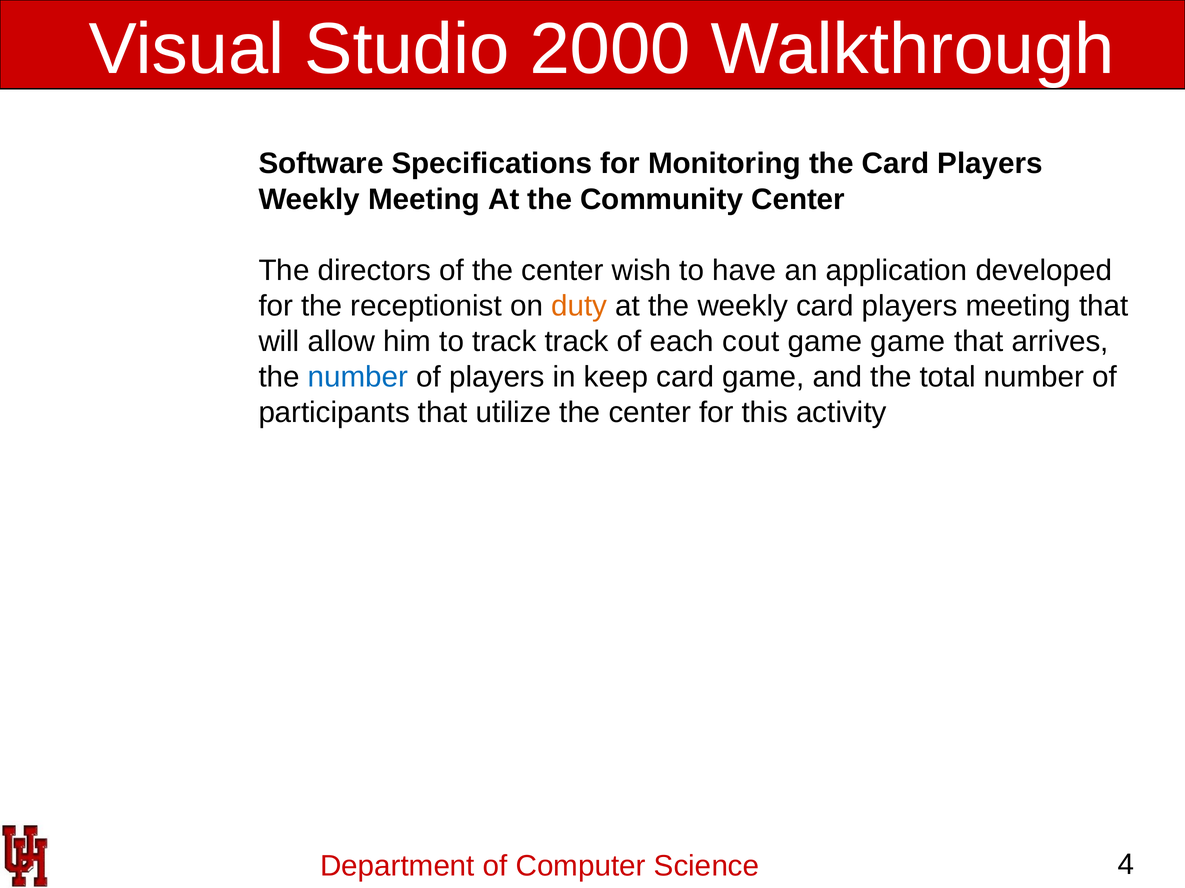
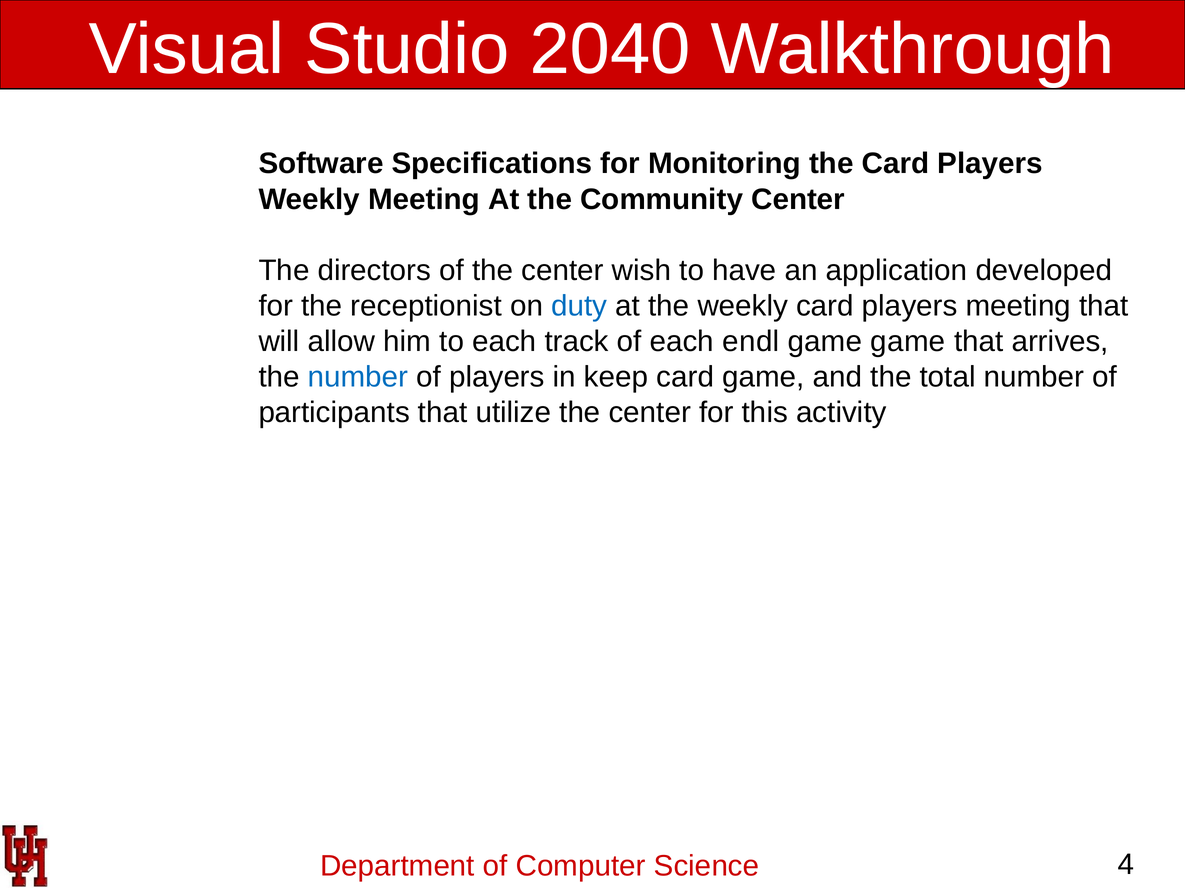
2000: 2000 -> 2040
duty colour: orange -> blue
to track: track -> each
cout: cout -> endl
